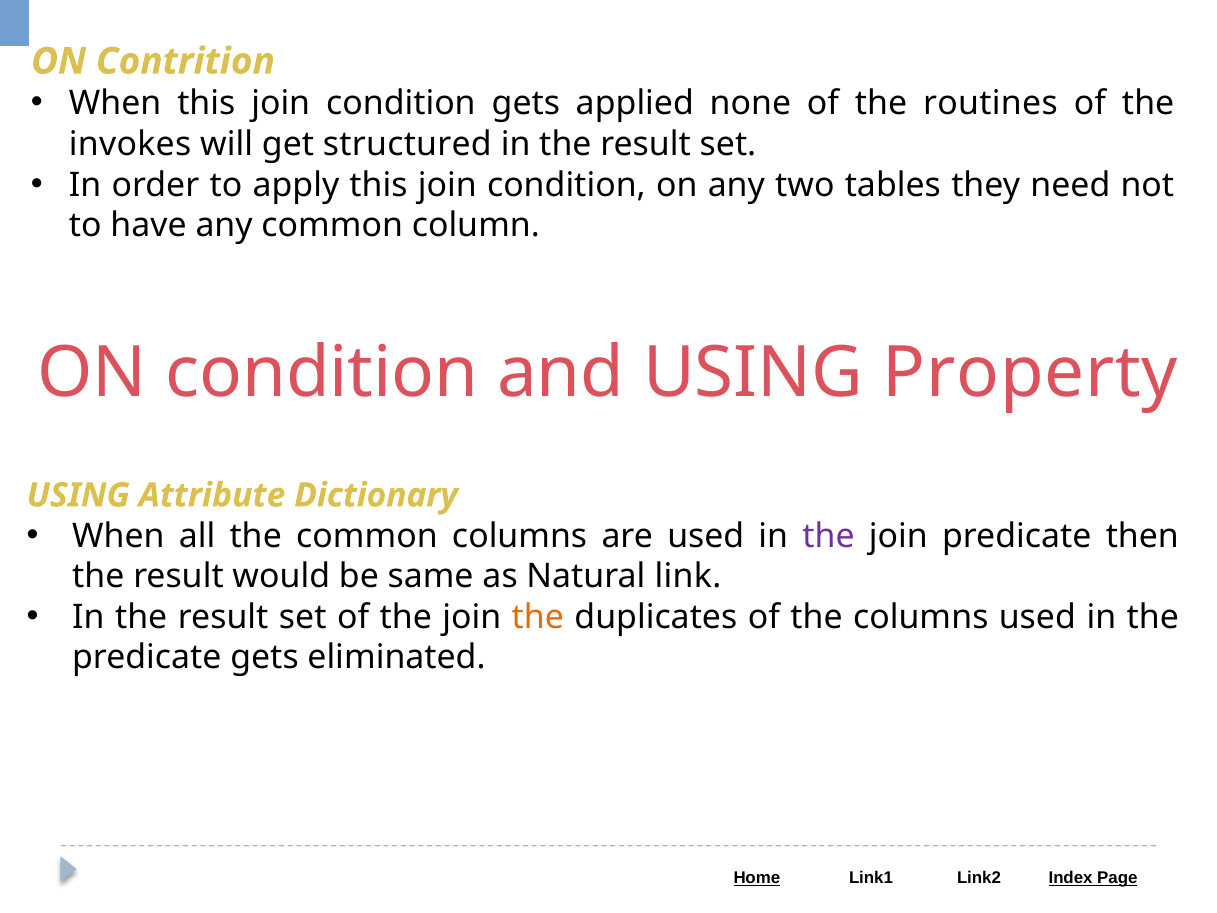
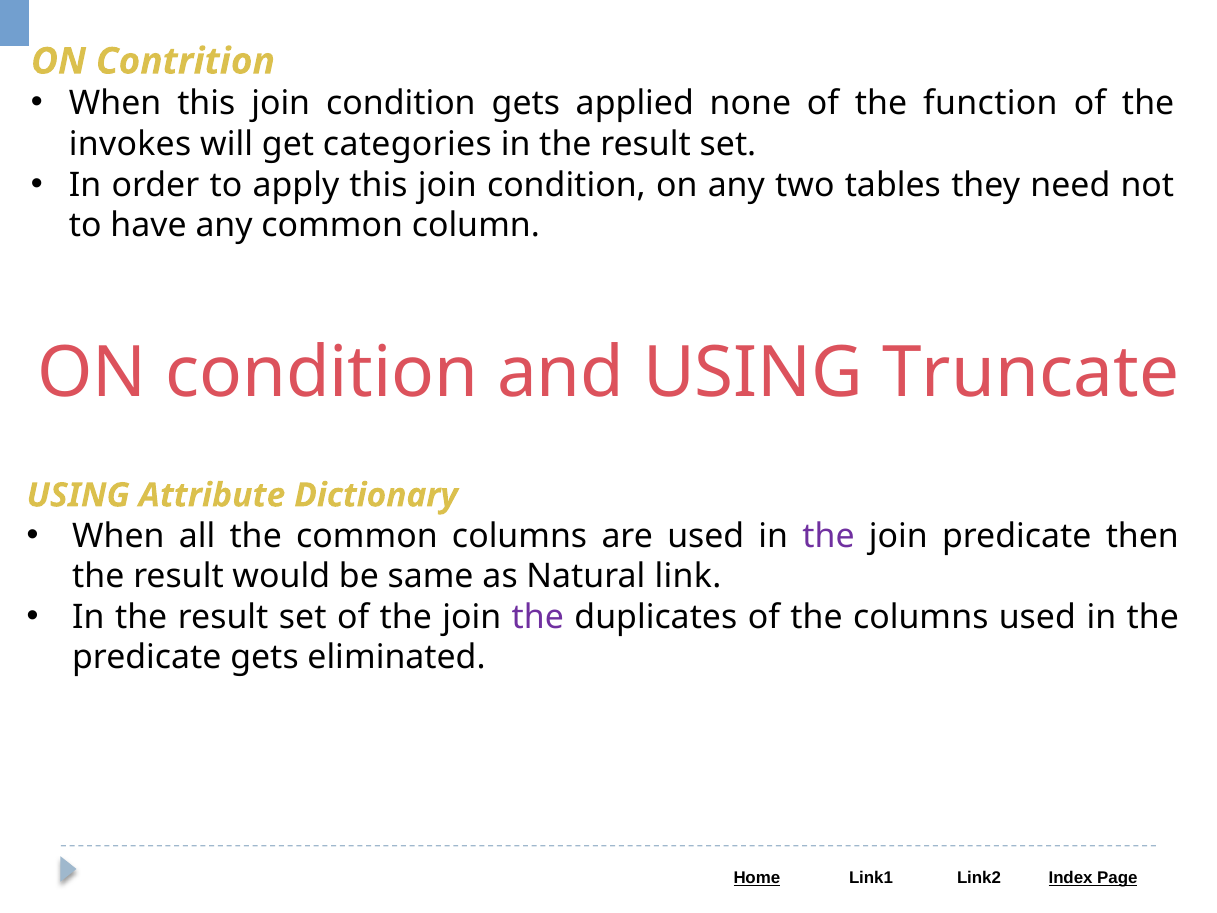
routines: routines -> function
structured: structured -> categories
Property: Property -> Truncate
the at (538, 617) colour: orange -> purple
